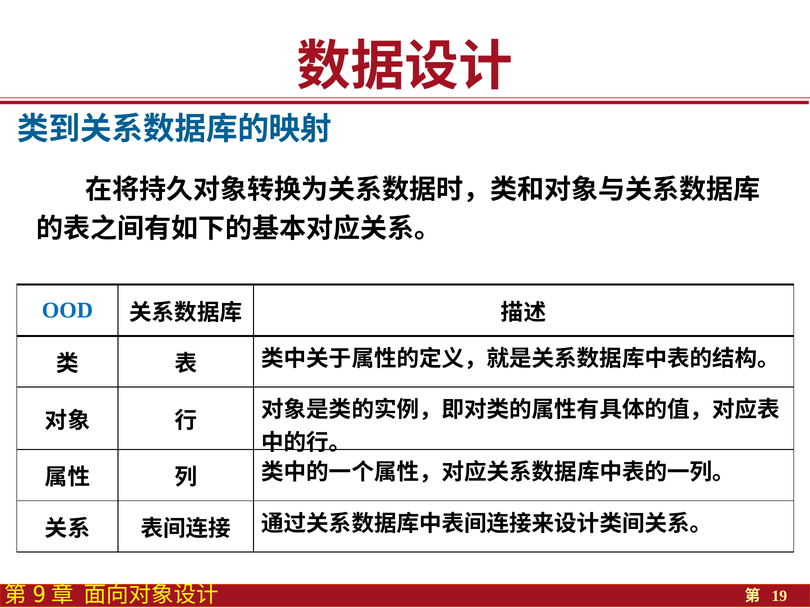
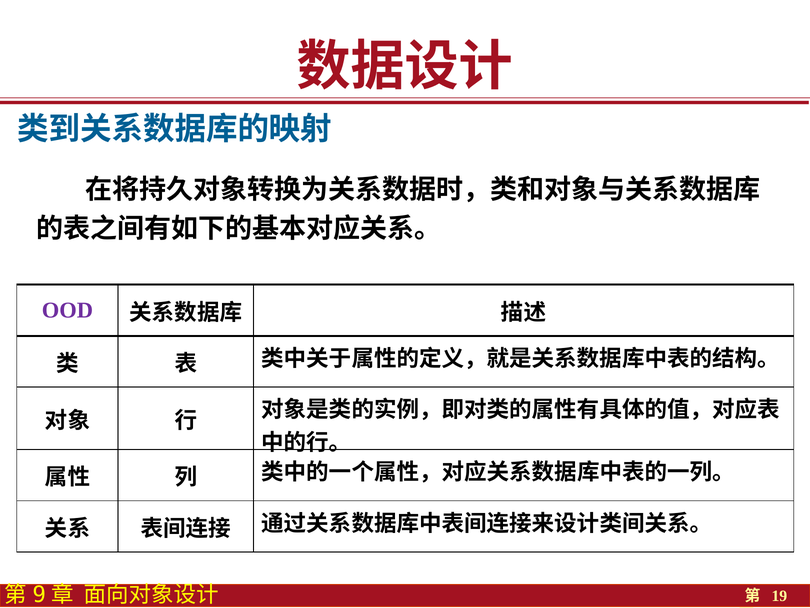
OOD colour: blue -> purple
